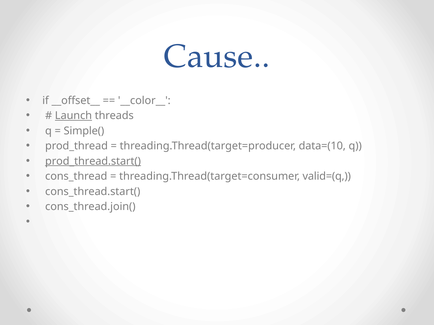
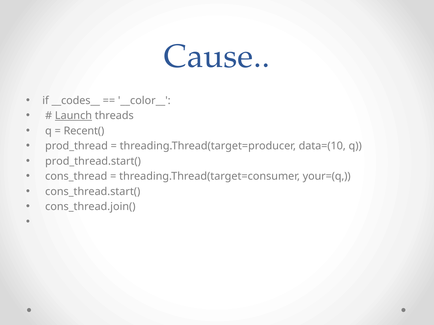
__offset__: __offset__ -> __codes__
Simple(: Simple( -> Recent(
prod_thread.start( underline: present -> none
valid=(q: valid=(q -> your=(q
